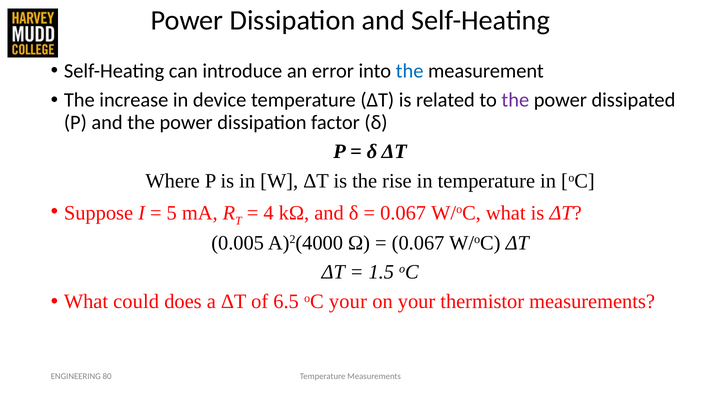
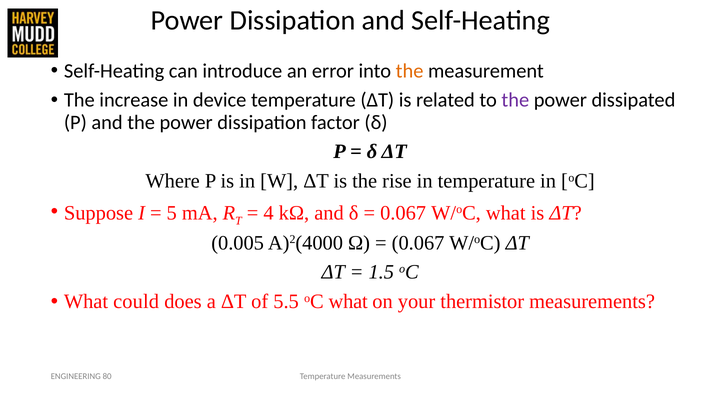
the at (410, 71) colour: blue -> orange
6.5: 6.5 -> 5.5
oC your: your -> what
